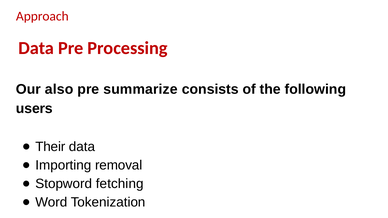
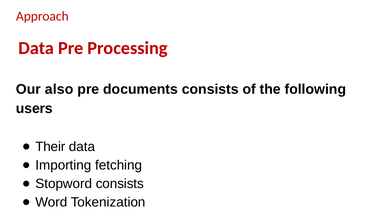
summarize: summarize -> documents
removal: removal -> fetching
Stopword fetching: fetching -> consists
